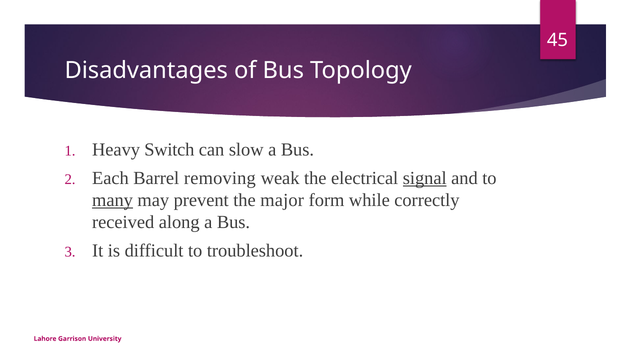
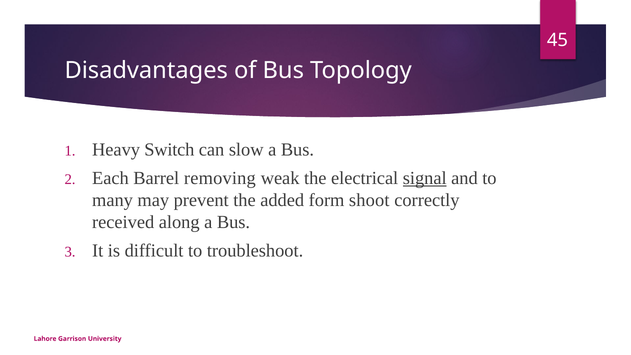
many underline: present -> none
major: major -> added
while: while -> shoot
